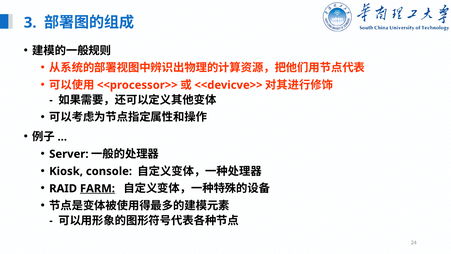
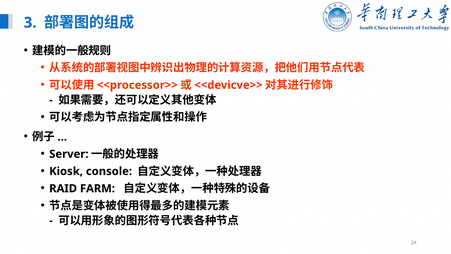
FARM underline: present -> none
